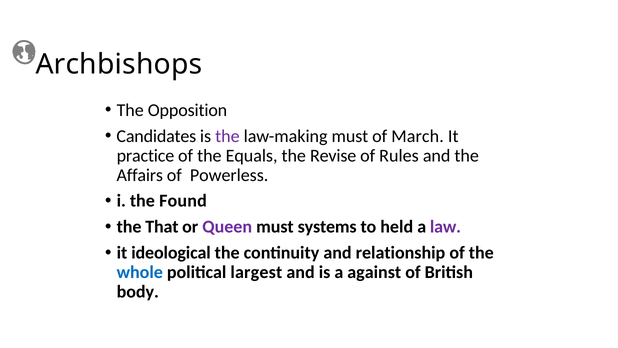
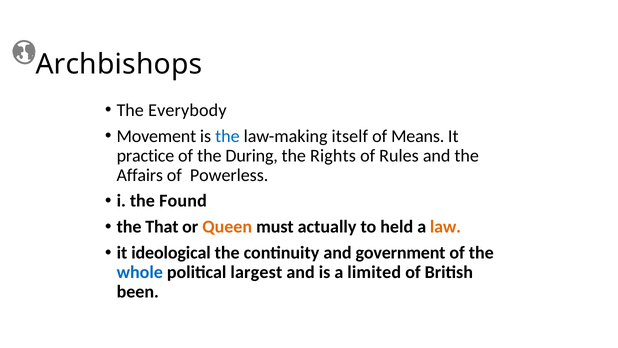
Opposition: Opposition -> Everybody
Candidates: Candidates -> Movement
the at (227, 136) colour: purple -> blue
law-making must: must -> itself
March: March -> Means
Equals: Equals -> During
Revise: Revise -> Rights
Queen colour: purple -> orange
systems: systems -> actually
law colour: purple -> orange
relationship: relationship -> government
against: against -> limited
body: body -> been
